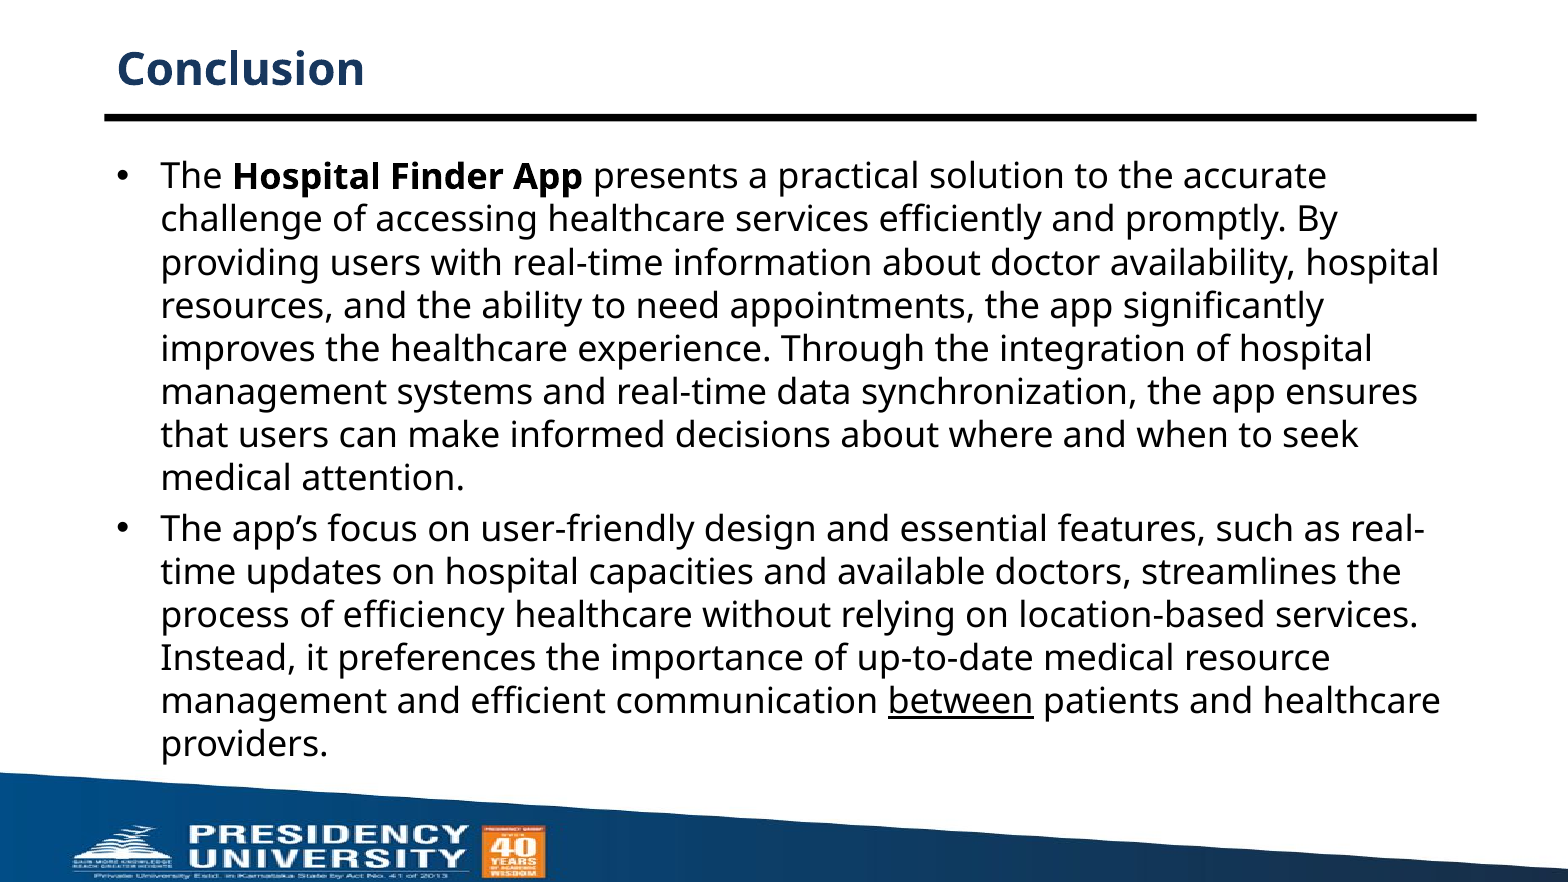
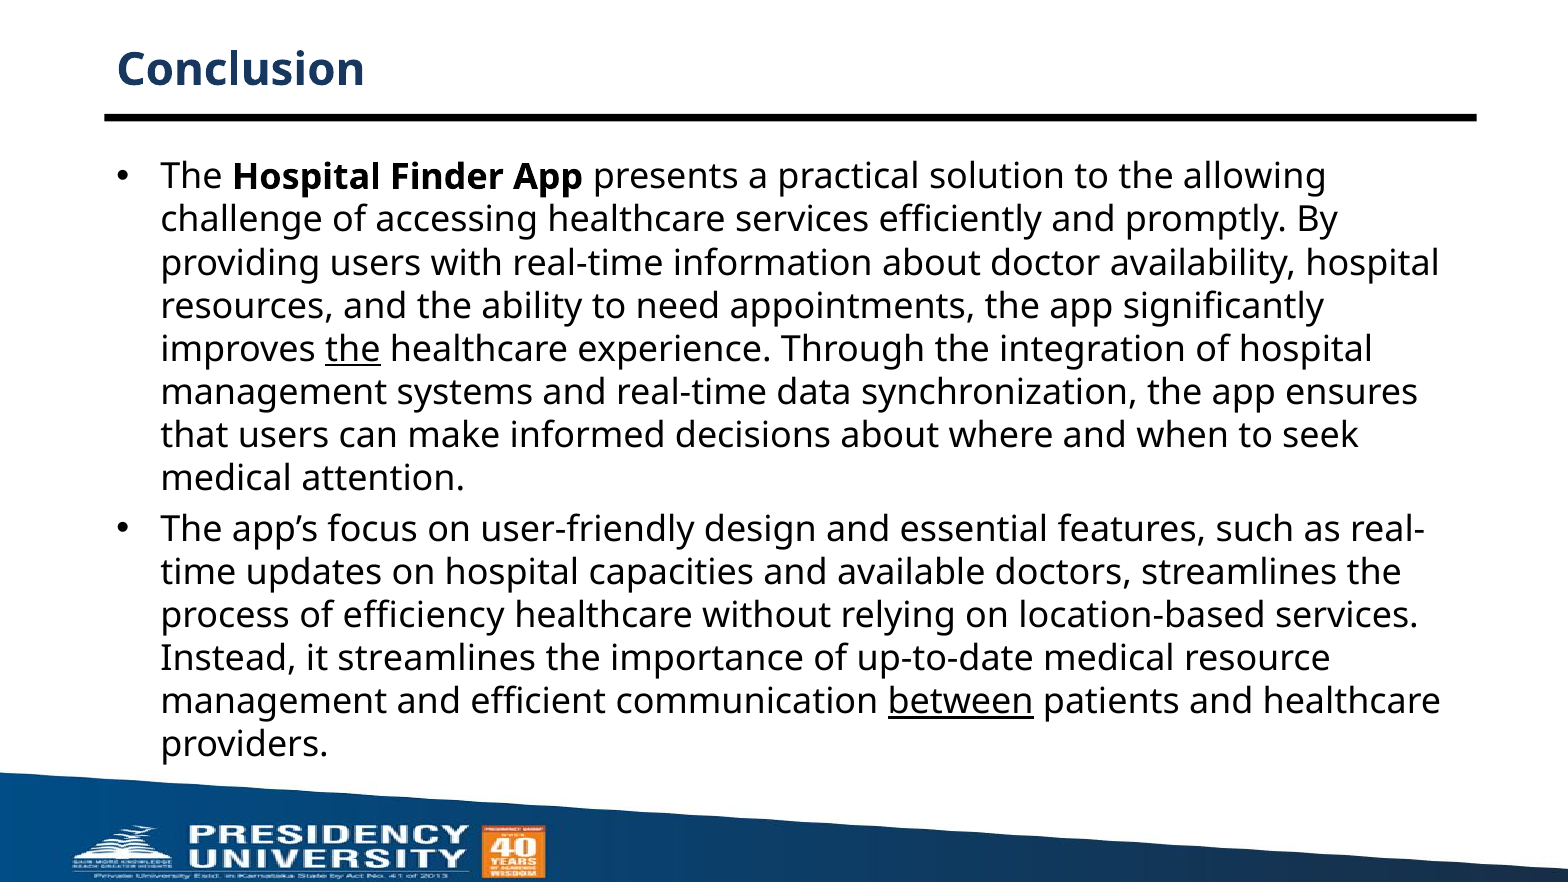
accurate: accurate -> allowing
the at (353, 349) underline: none -> present
it preferences: preferences -> streamlines
